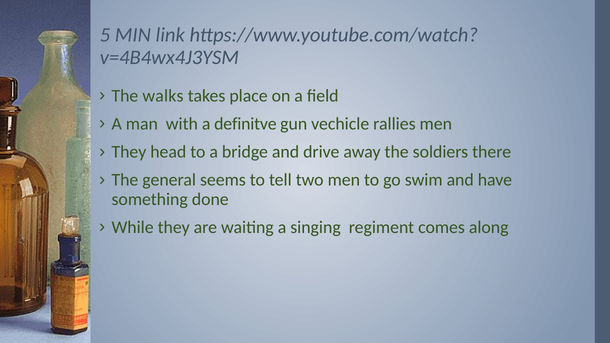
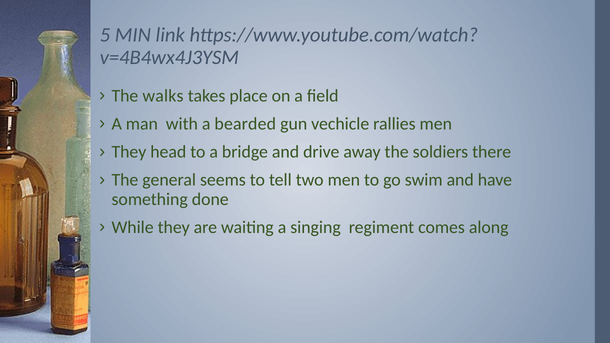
definitve: definitve -> bearded
